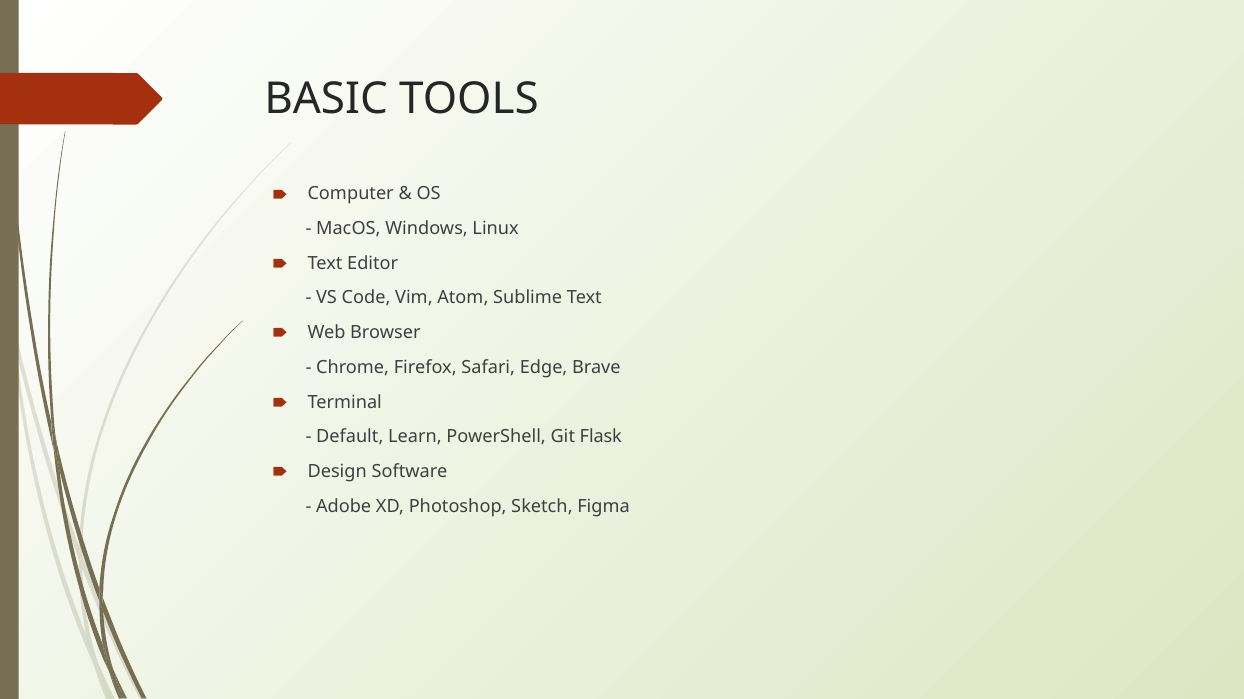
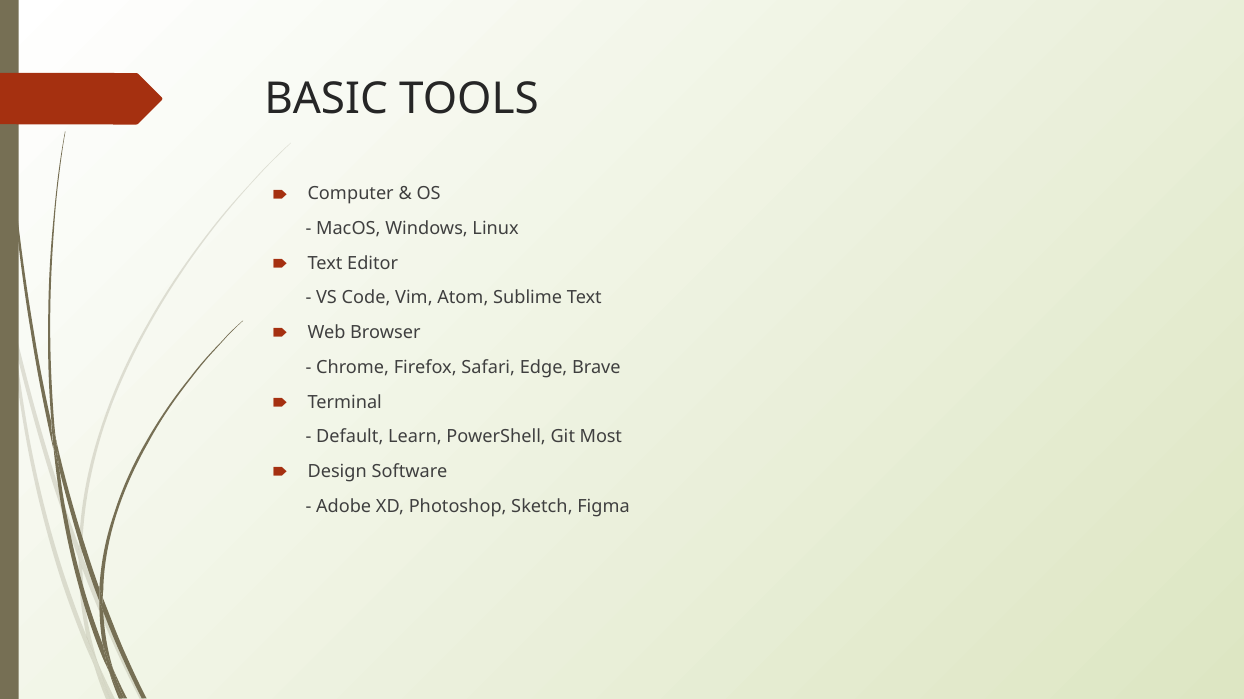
Flask: Flask -> Most
